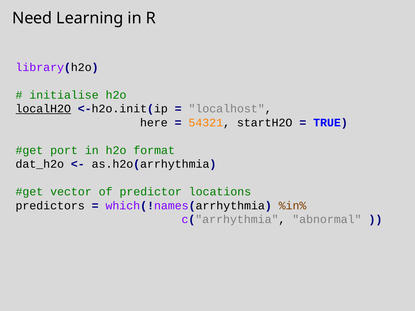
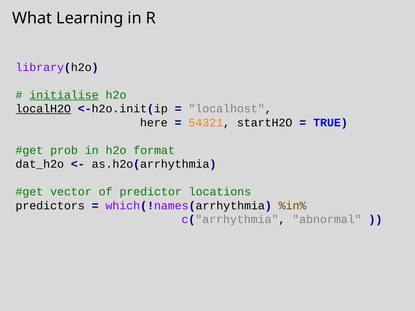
Need: Need -> What
initialise underline: none -> present
port: port -> prob
